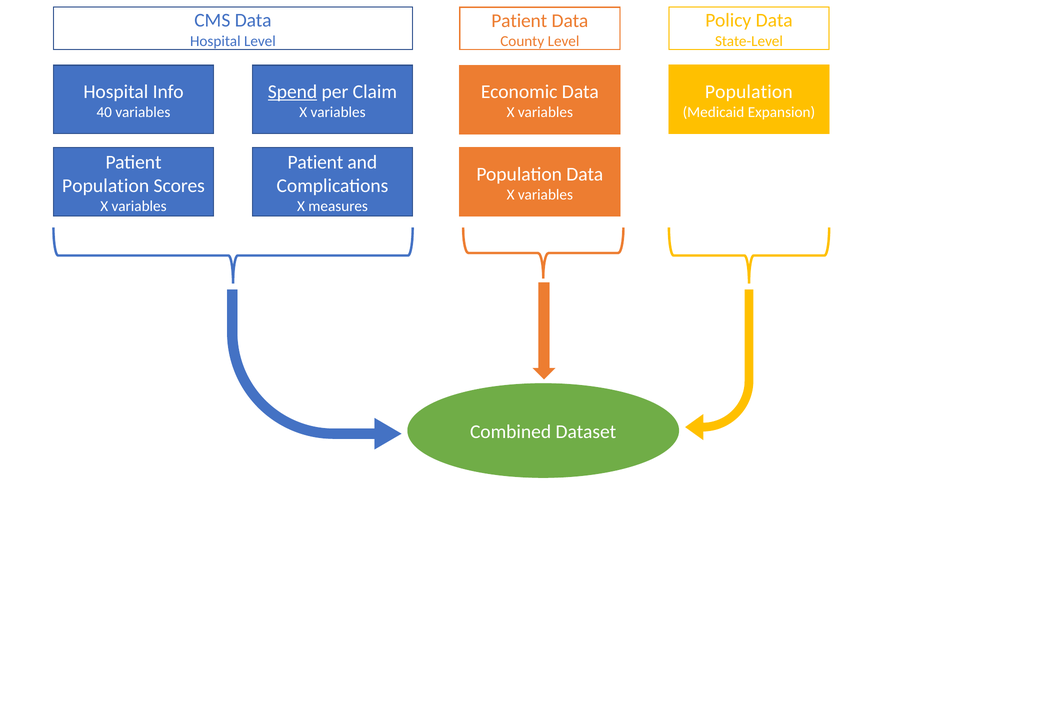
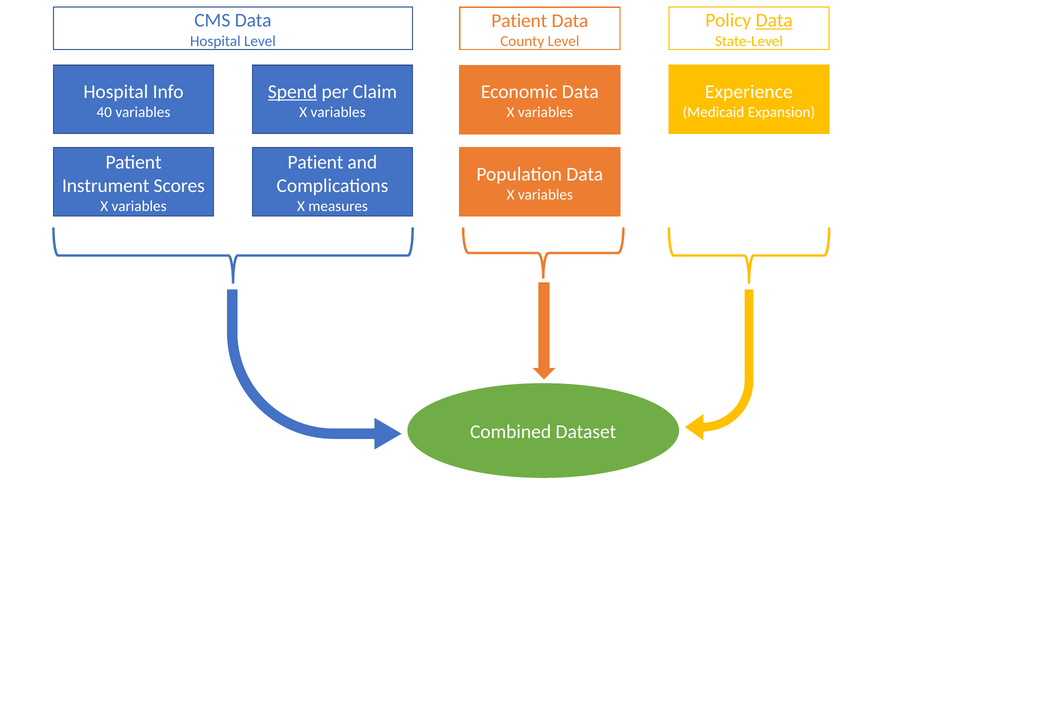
Data at (774, 21) underline: none -> present
Population at (749, 92): Population -> Experience
Population at (106, 186): Population -> Instrument
